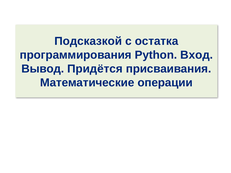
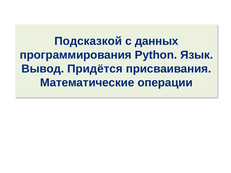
остатка: остатка -> данных
Вход: Вход -> Язык
